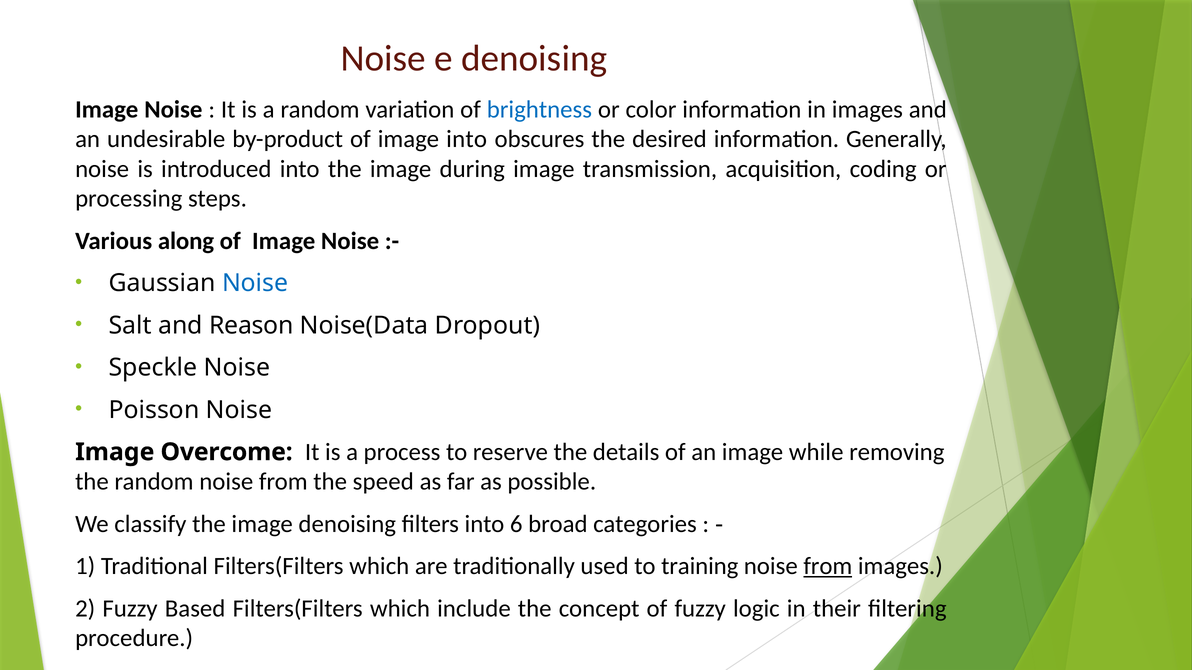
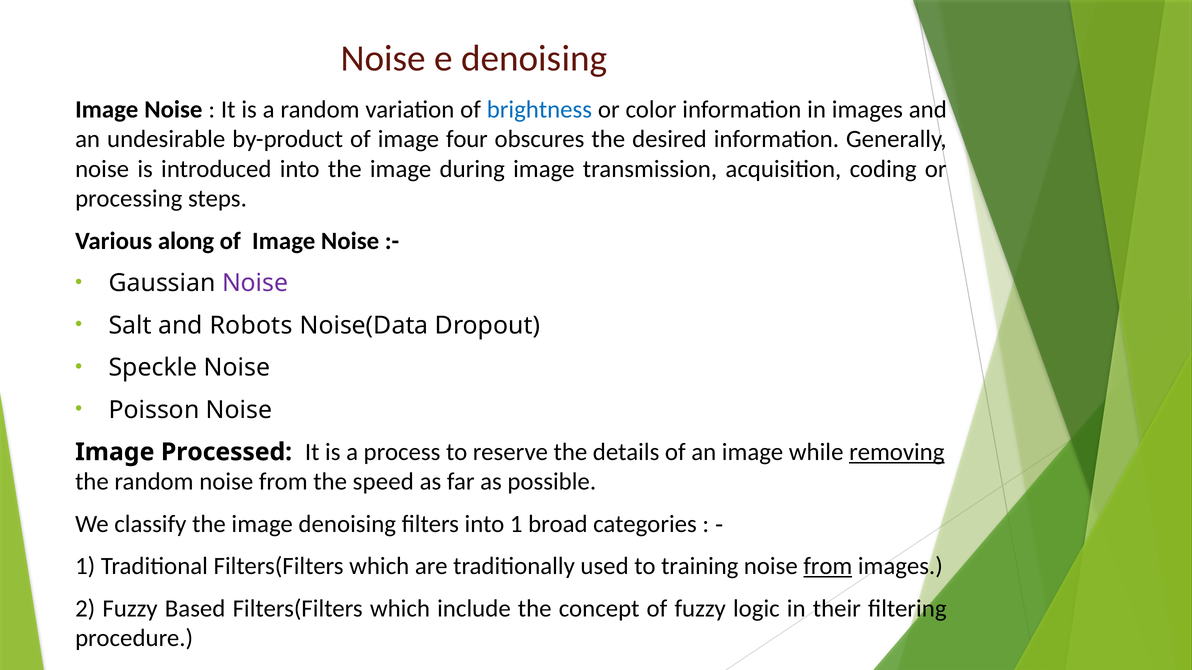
image into: into -> four
Noise at (255, 283) colour: blue -> purple
Reason: Reason -> Robots
Overcome: Overcome -> Processed
removing underline: none -> present
into 6: 6 -> 1
